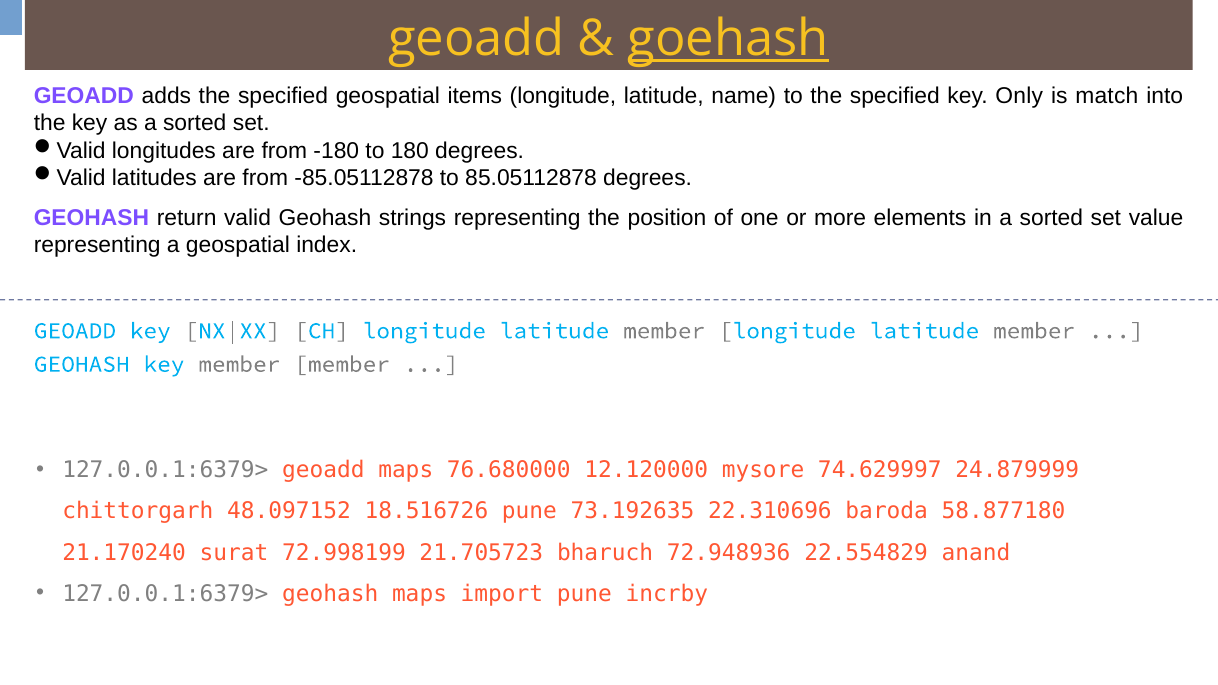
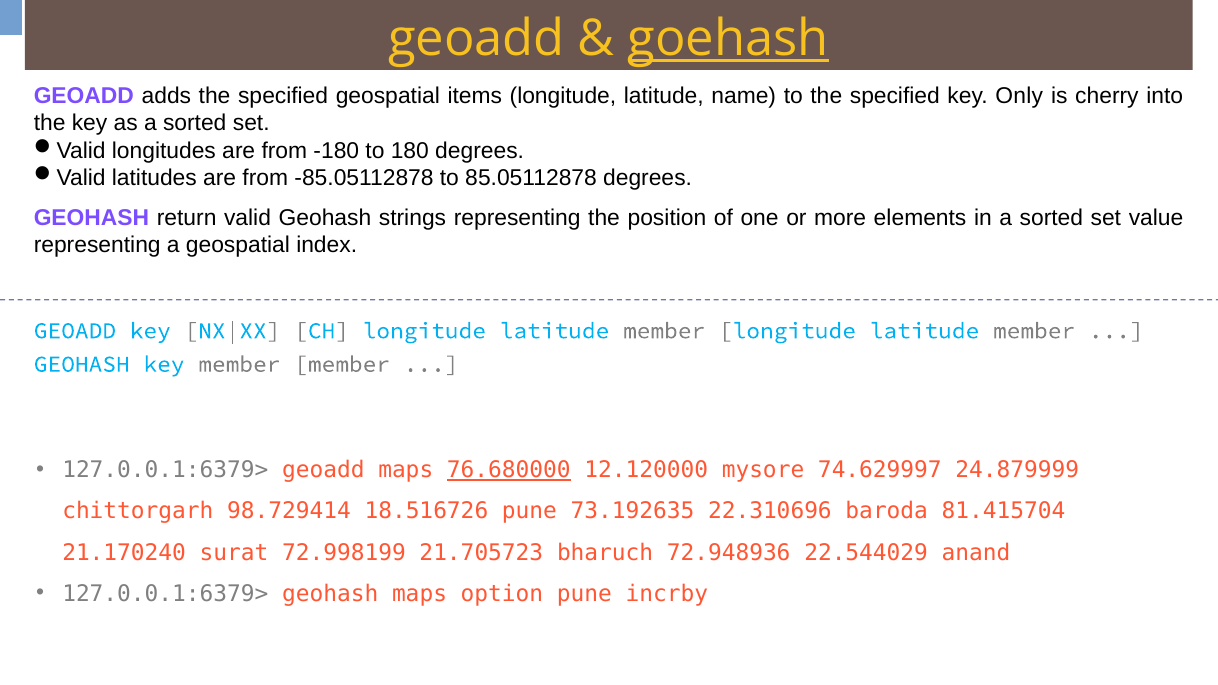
match: match -> cherry
76.680000 underline: none -> present
48.097152: 48.097152 -> 98.729414
58.877180: 58.877180 -> 81.415704
22.554829: 22.554829 -> 22.544029
import: import -> option
